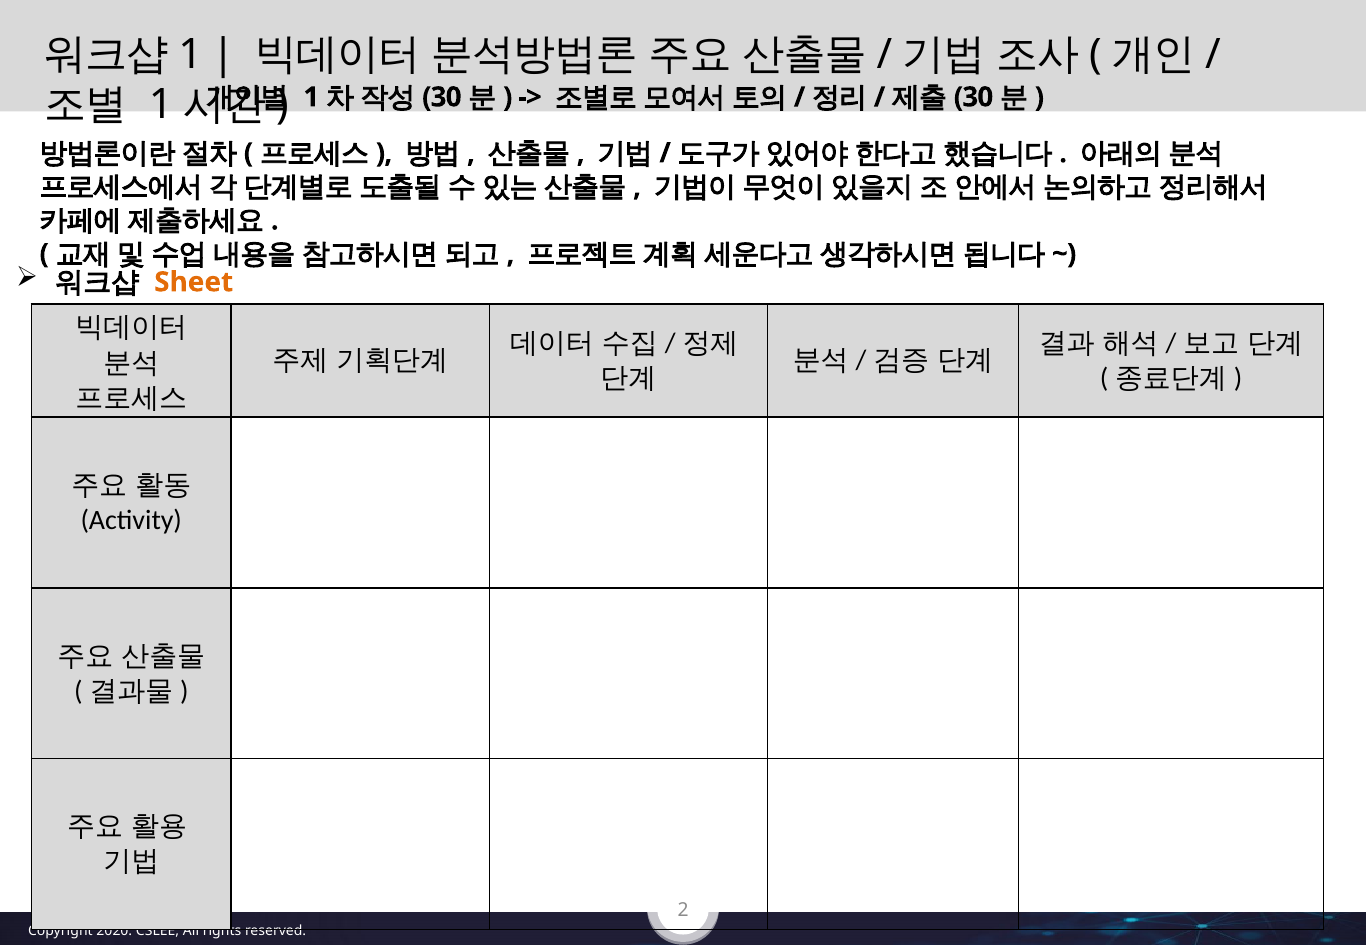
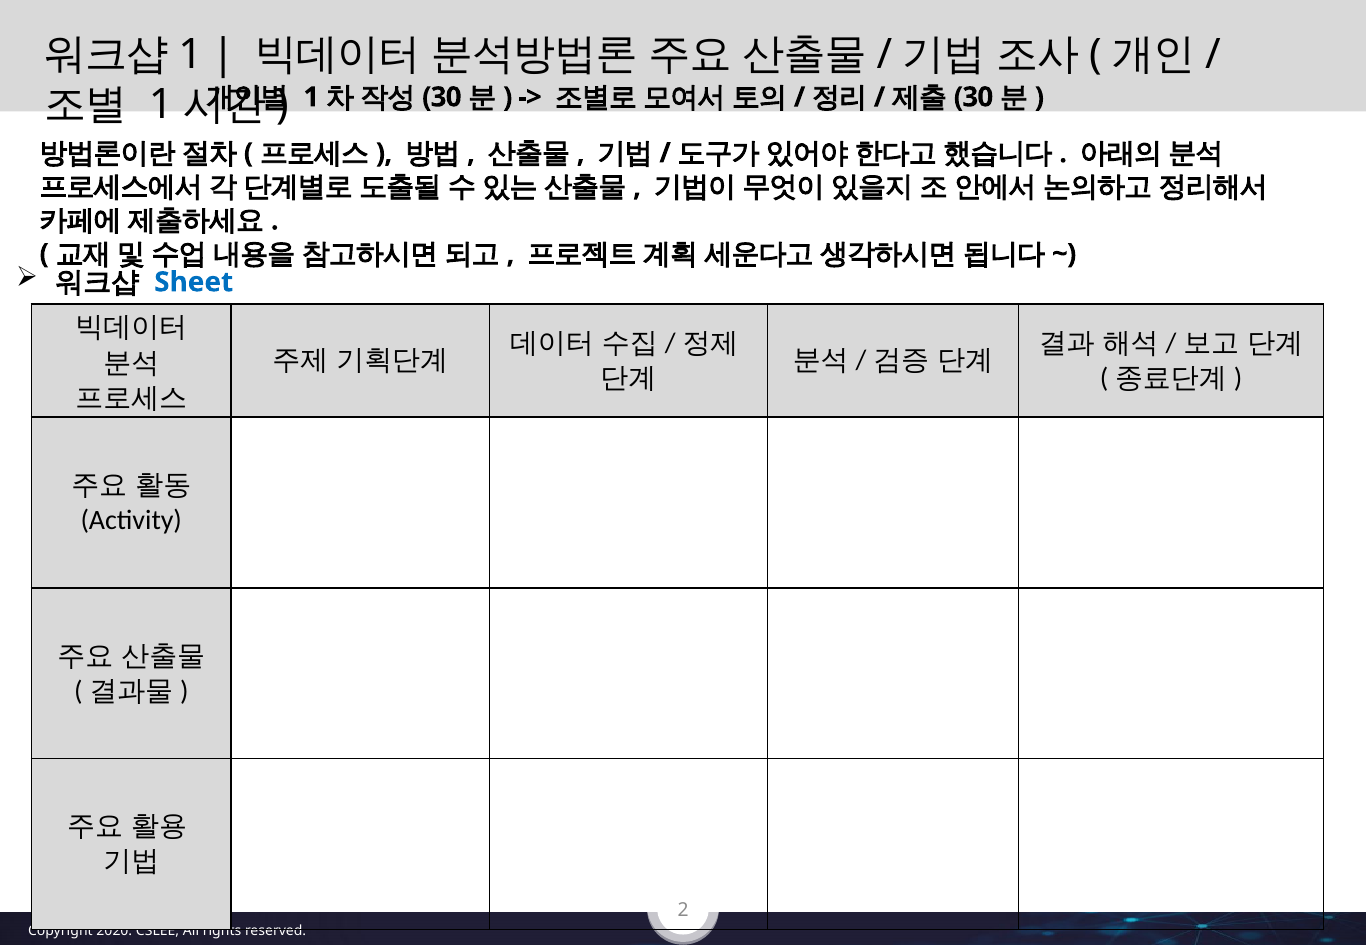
Sheet colour: orange -> blue
